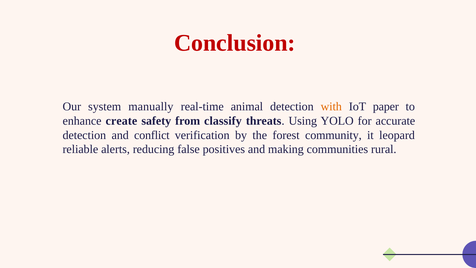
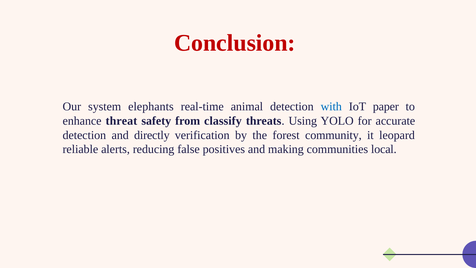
manually: manually -> elephants
with colour: orange -> blue
create: create -> threat
conflict: conflict -> directly
rural: rural -> local
